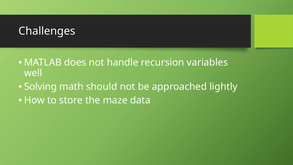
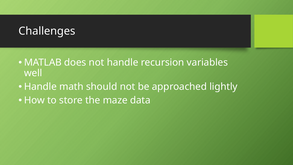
Solving at (40, 87): Solving -> Handle
